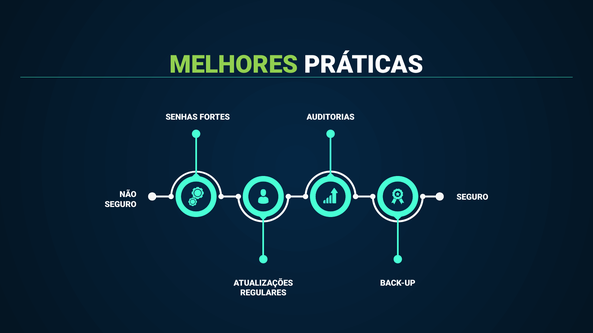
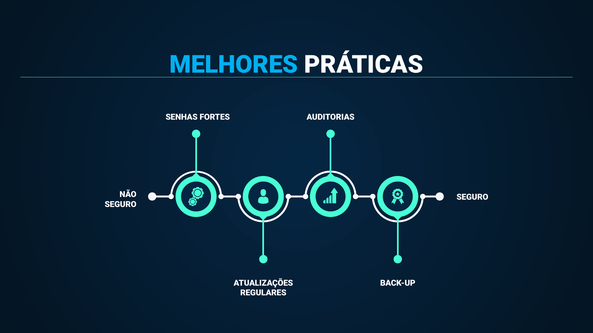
MELHORES colour: light green -> light blue
